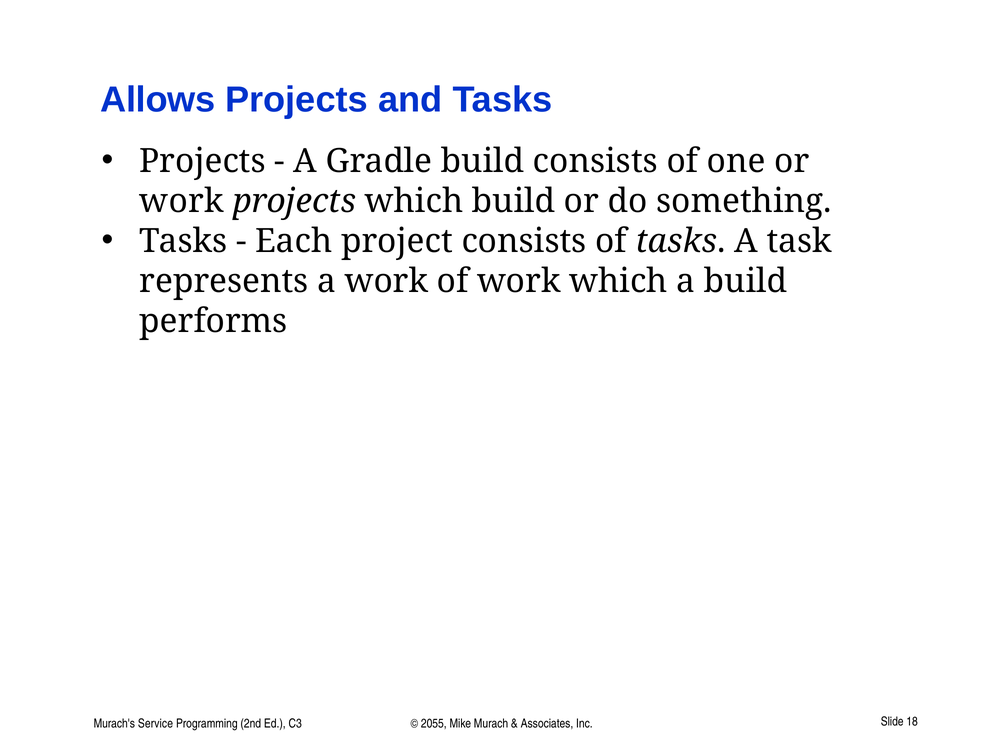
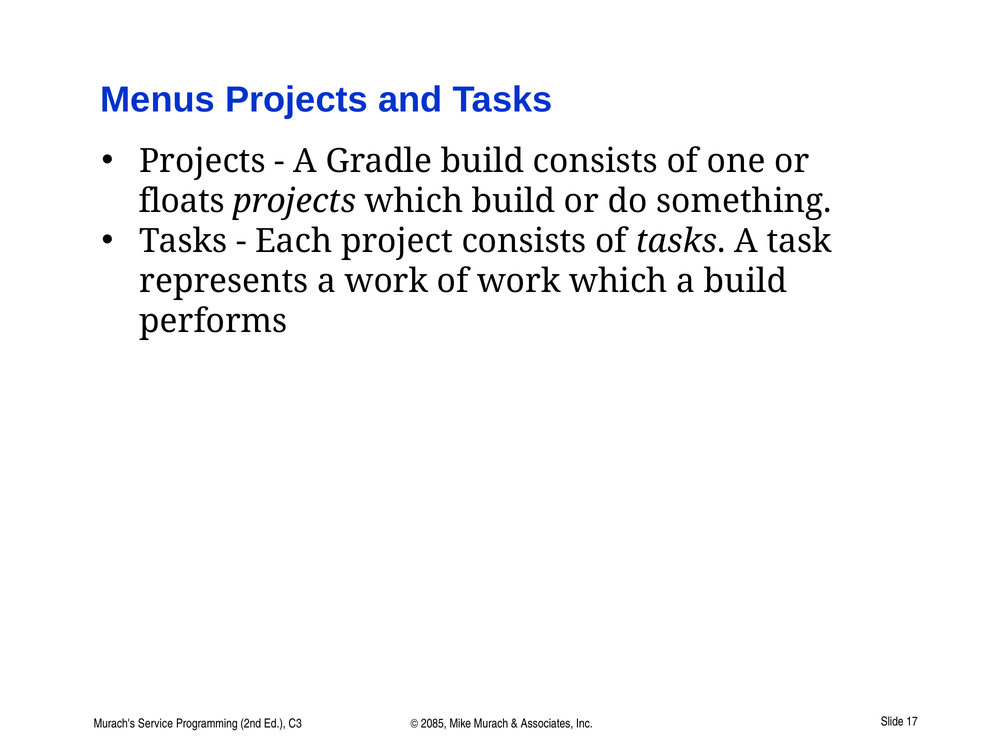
Allows: Allows -> Menus
work at (182, 201): work -> floats
2055: 2055 -> 2085
18: 18 -> 17
